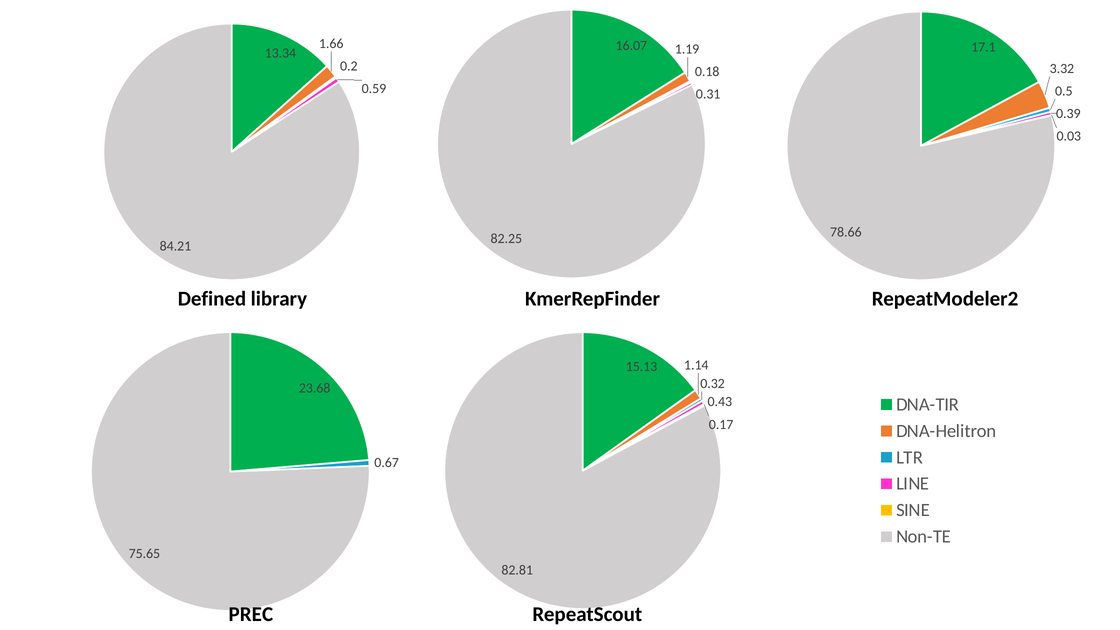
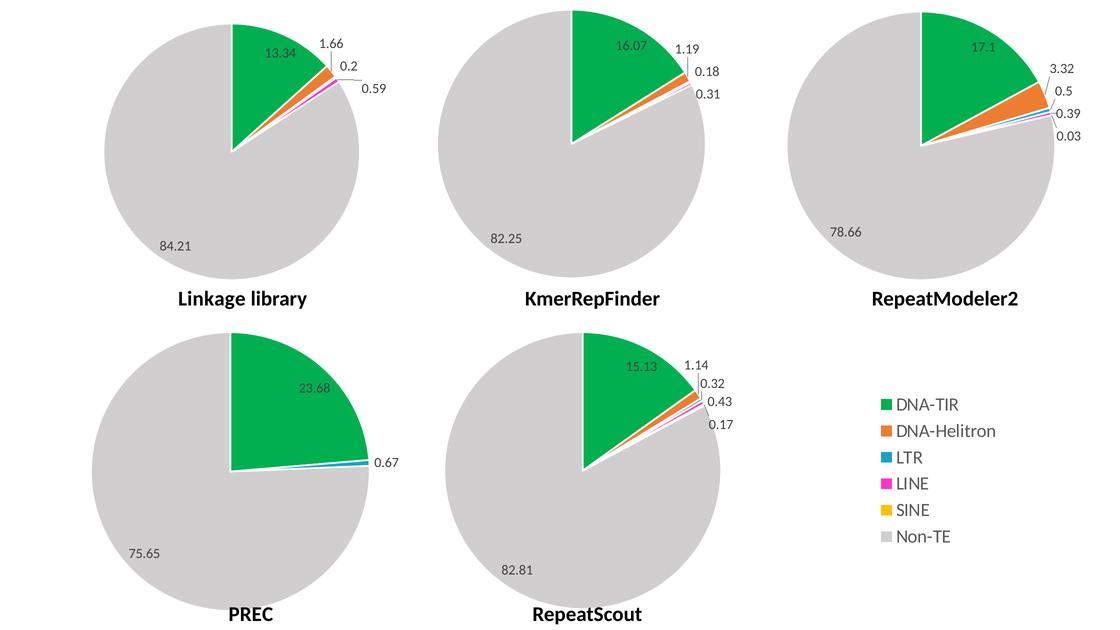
Defined: Defined -> Linkage
